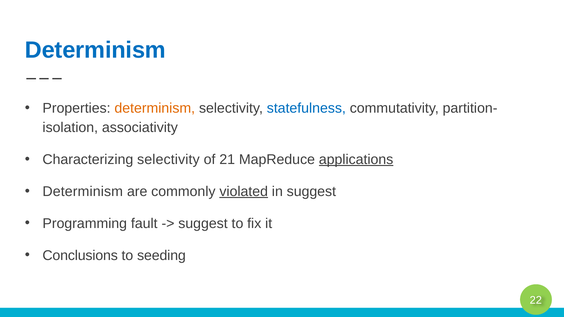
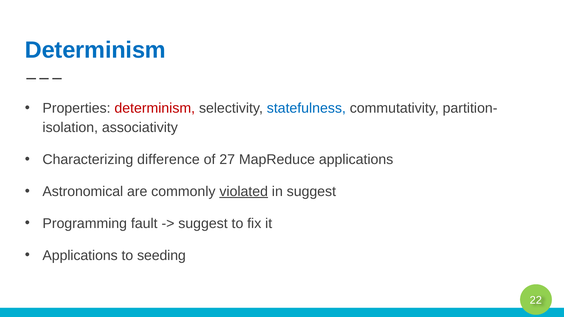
determinism at (155, 108) colour: orange -> red
Characterizing selectivity: selectivity -> difference
21: 21 -> 27
applications at (356, 160) underline: present -> none
Determinism at (83, 192): Determinism -> Astronomical
Conclusions at (80, 256): Conclusions -> Applications
